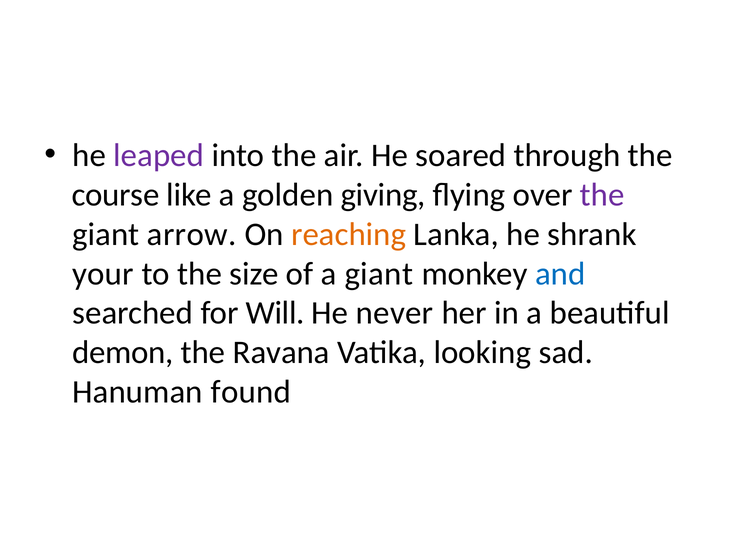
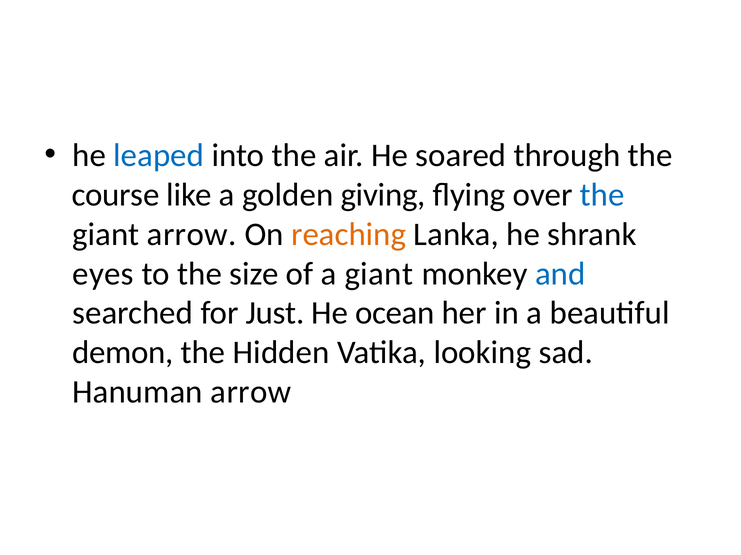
leaped colour: purple -> blue
the at (602, 195) colour: purple -> blue
your: your -> eyes
Will: Will -> Just
never: never -> ocean
Ravana: Ravana -> Hidden
Hanuman found: found -> arrow
